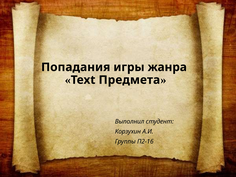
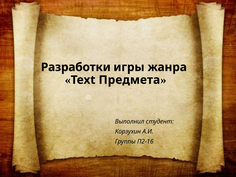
Попадания: Попадания -> Разработки
